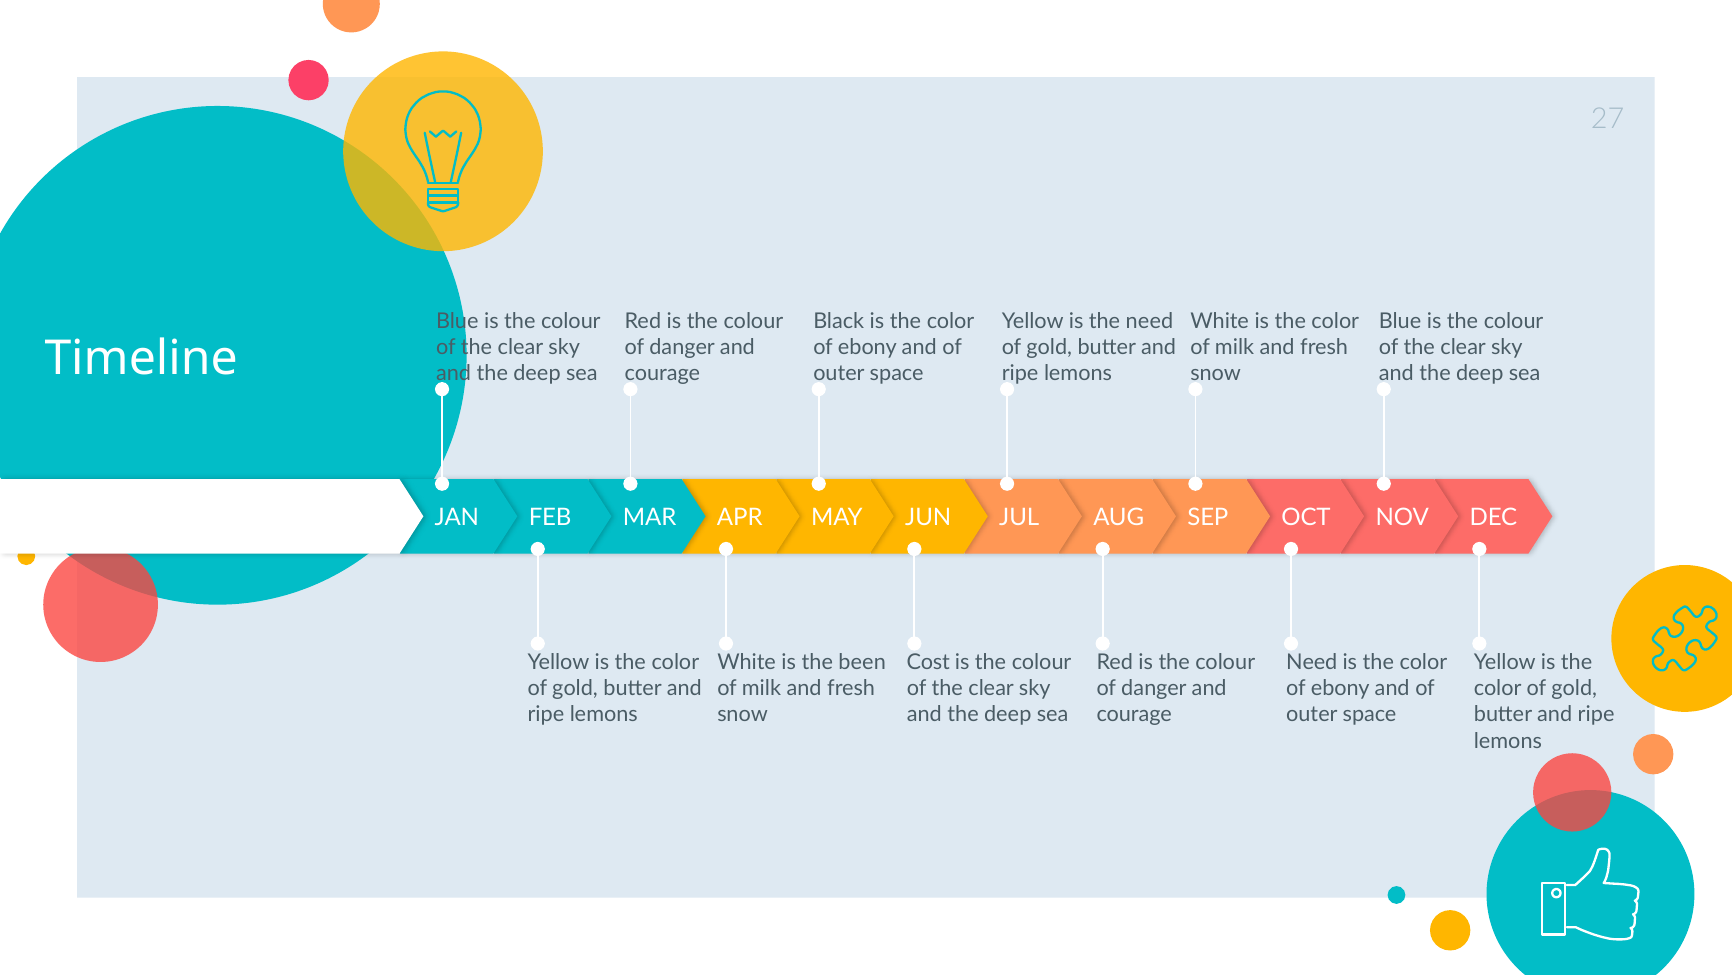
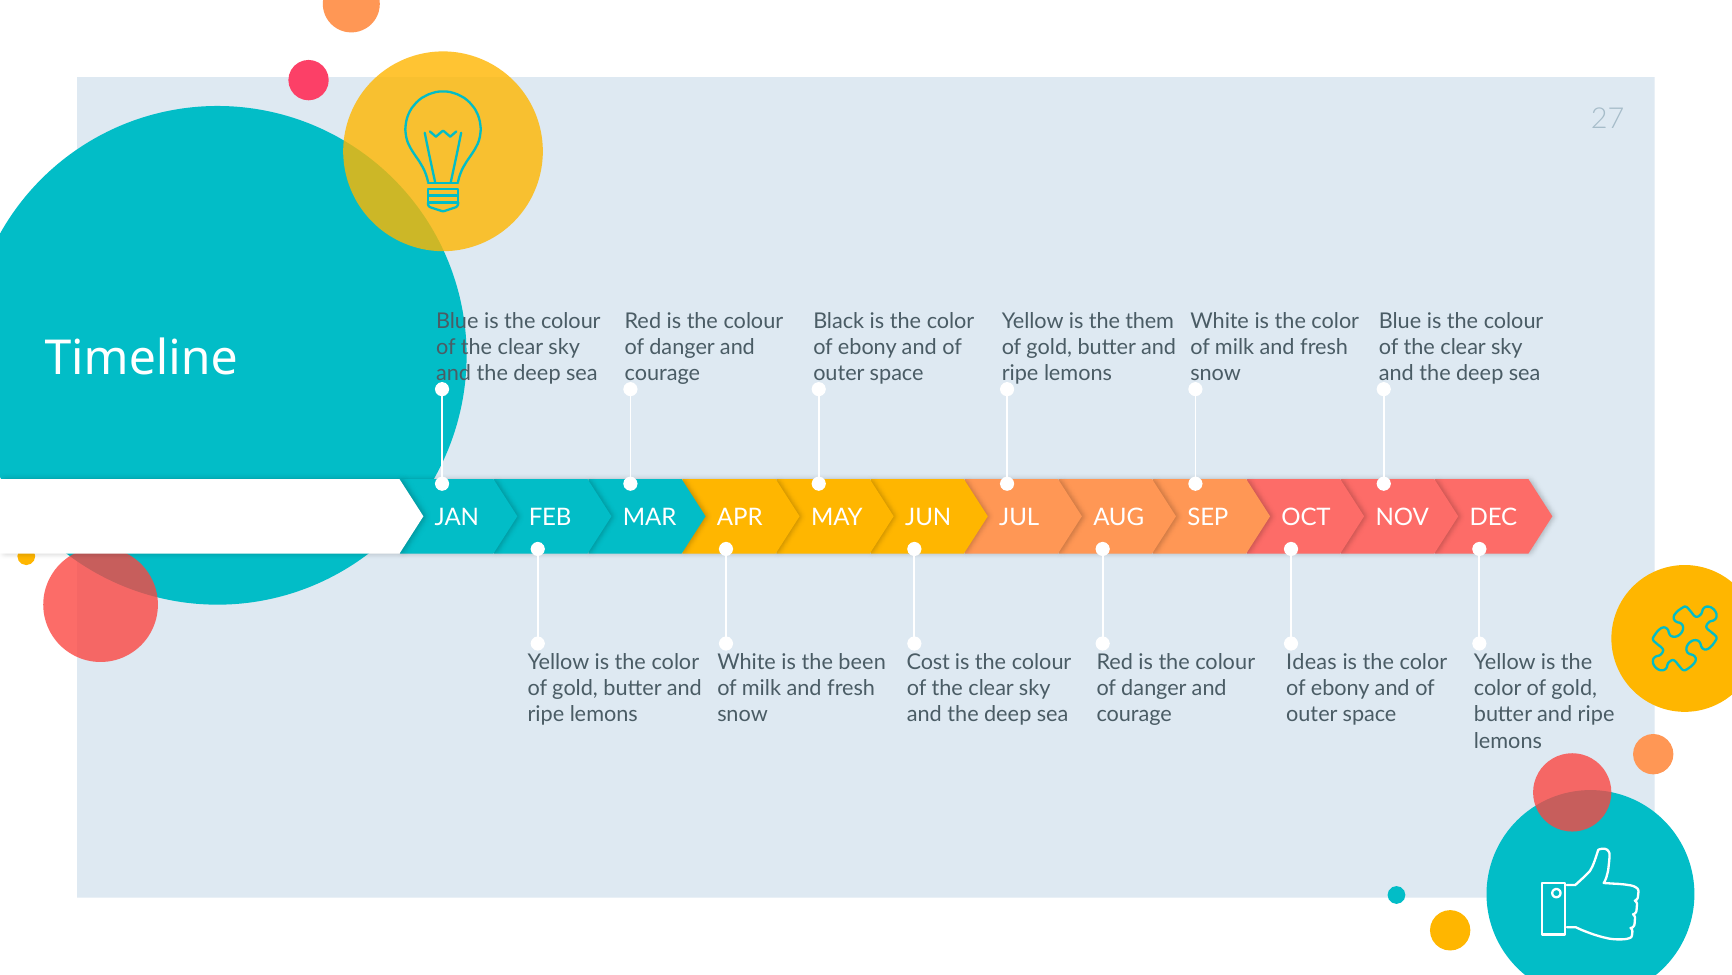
the need: need -> them
Need at (1312, 662): Need -> Ideas
